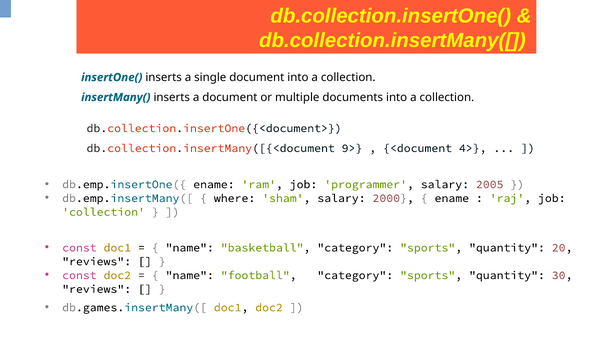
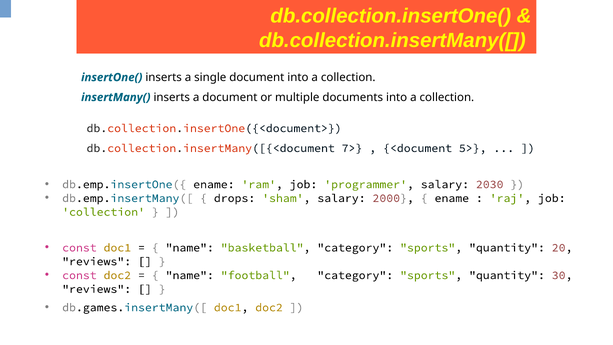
9>: 9> -> 7>
4>: 4> -> 5>
2005: 2005 -> 2030
where: where -> drops
